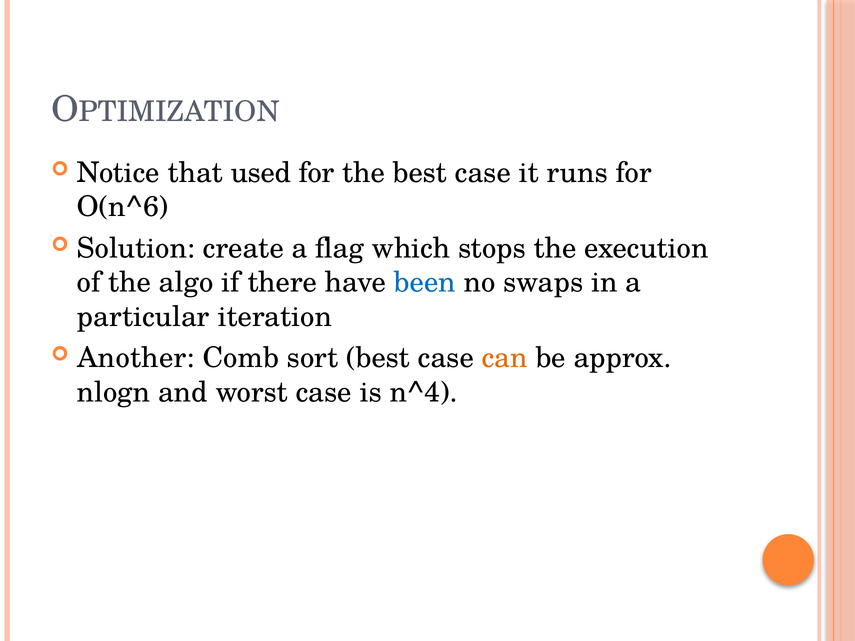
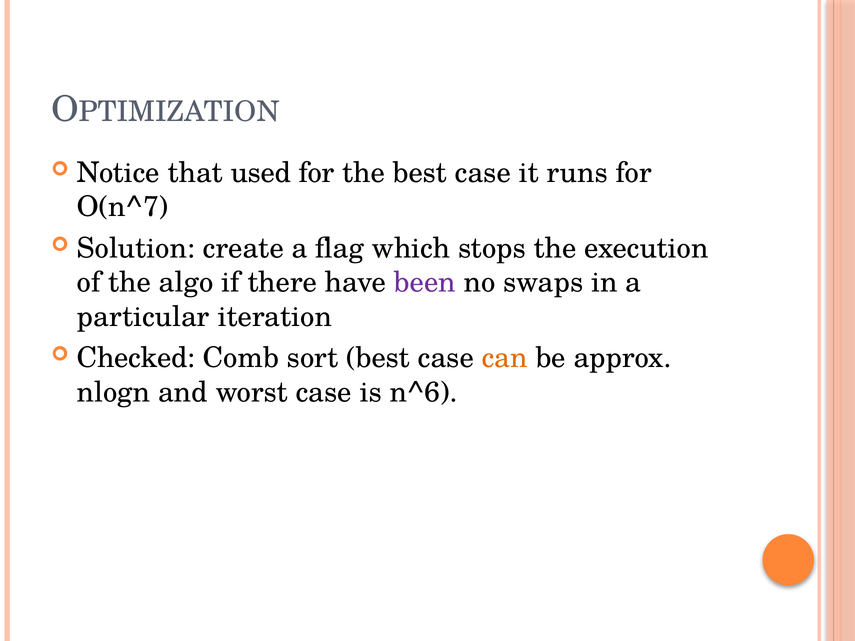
O(n^6: O(n^6 -> O(n^7
been colour: blue -> purple
Another: Another -> Checked
n^4: n^4 -> n^6
